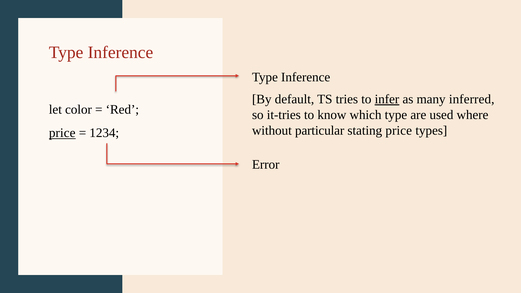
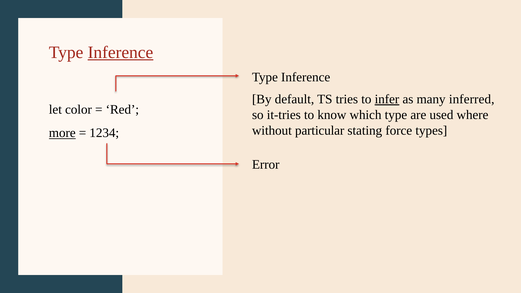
Inference at (120, 52) underline: none -> present
stating price: price -> force
price at (62, 133): price -> more
